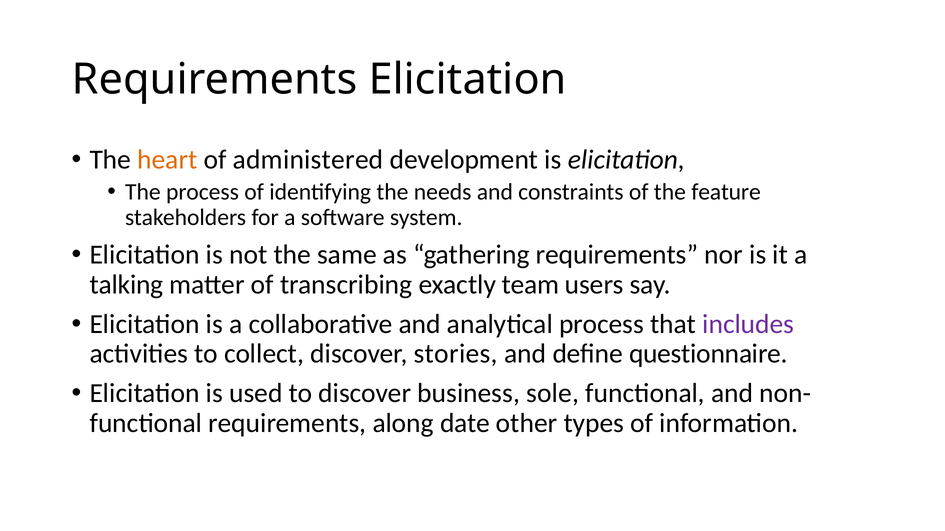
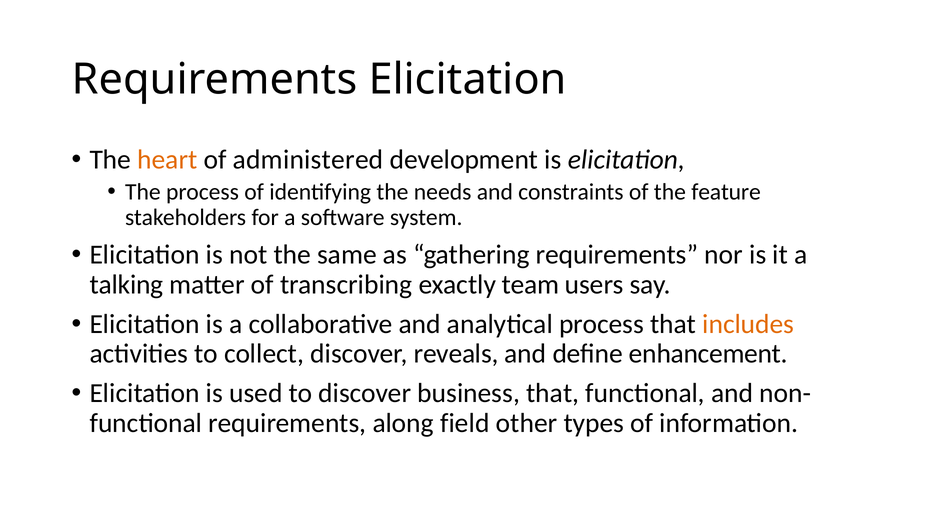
includes colour: purple -> orange
stories: stories -> reveals
questionnaire: questionnaire -> enhancement
business sole: sole -> that
date: date -> field
